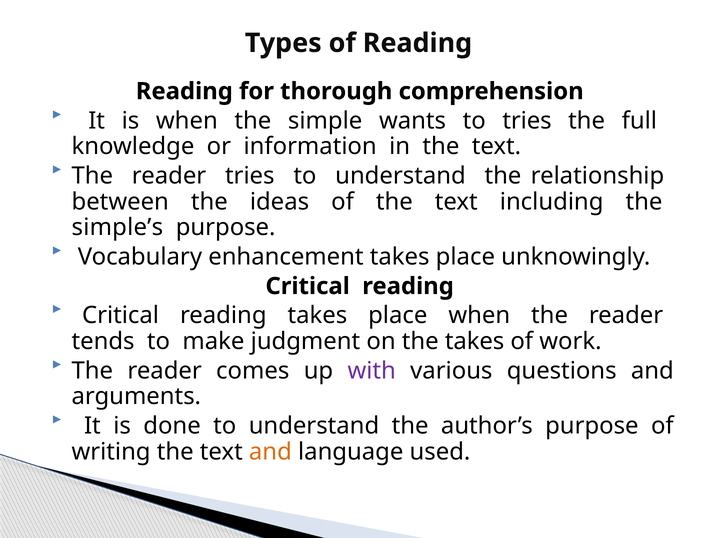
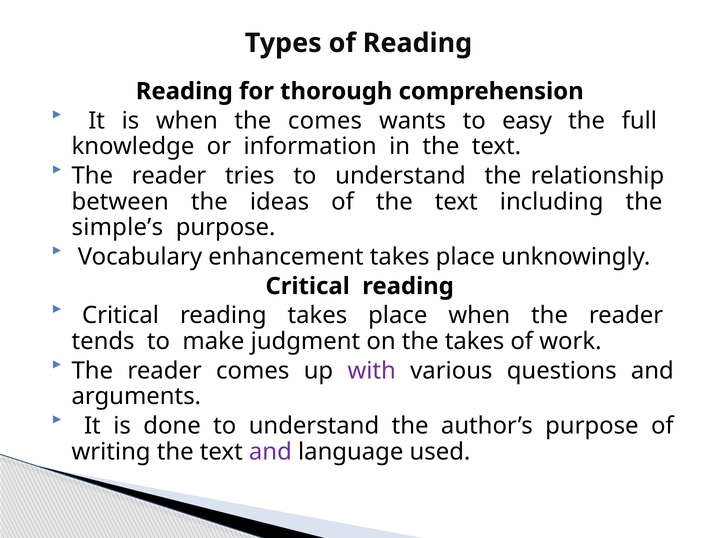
the simple: simple -> comes
to tries: tries -> easy
and at (270, 452) colour: orange -> purple
